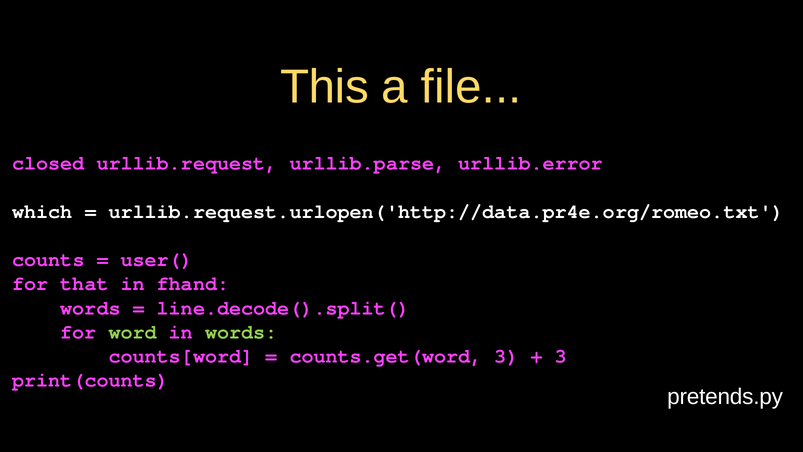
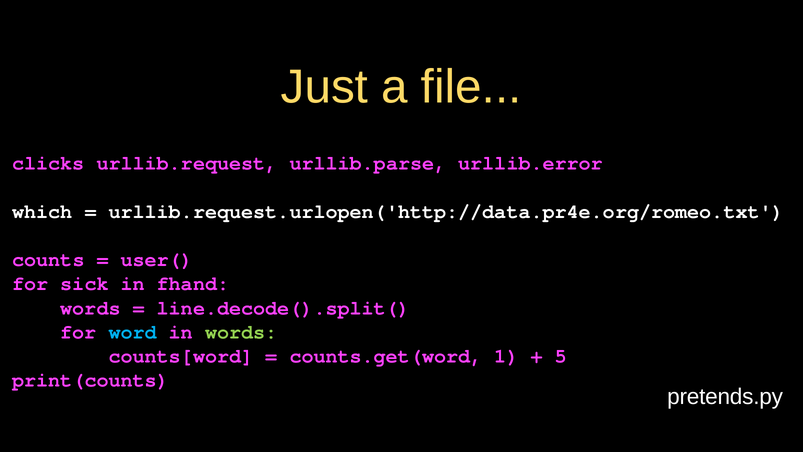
This: This -> Just
closed: closed -> clicks
that: that -> sick
word colour: light green -> light blue
counts.get(word 3: 3 -> 1
3 at (561, 356): 3 -> 5
